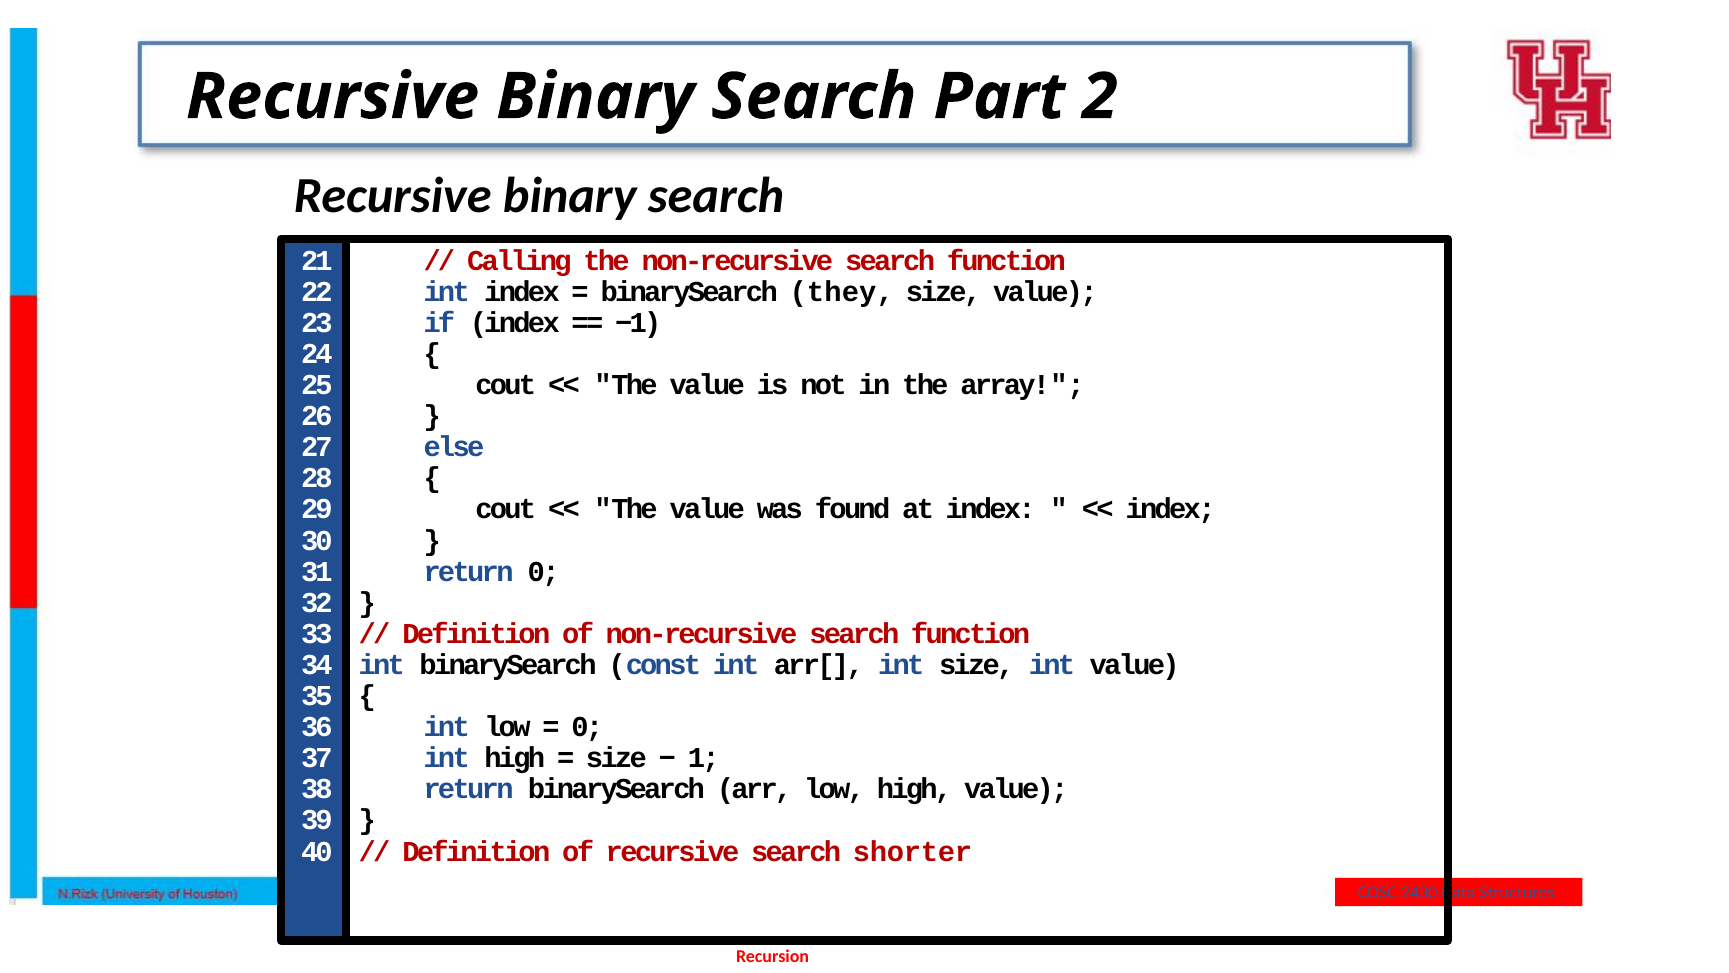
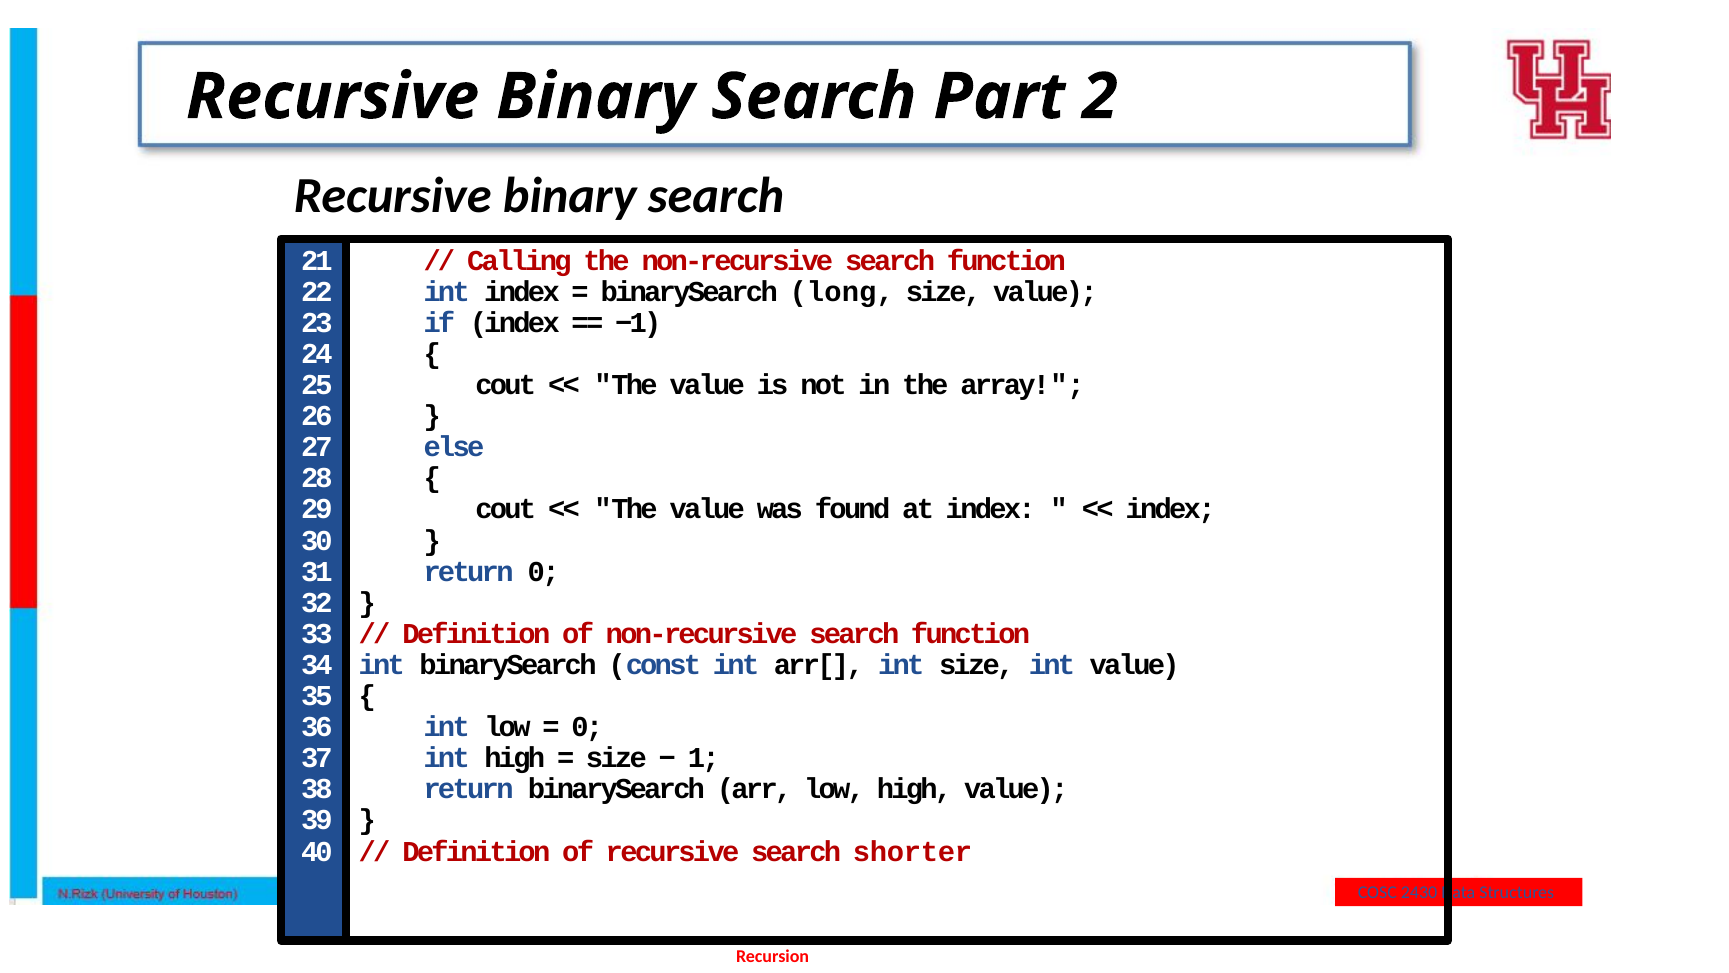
they: they -> long
